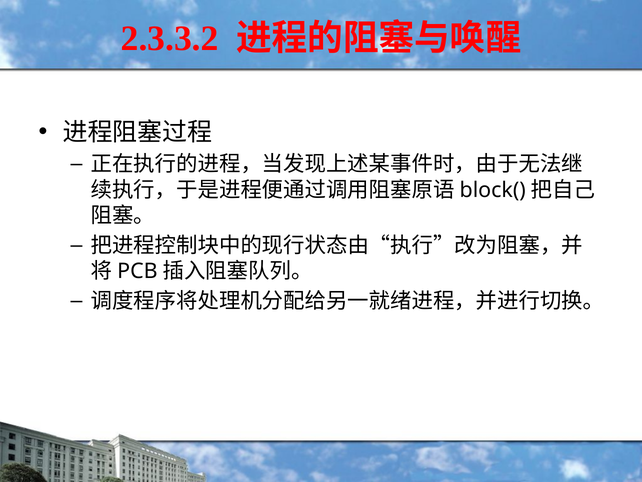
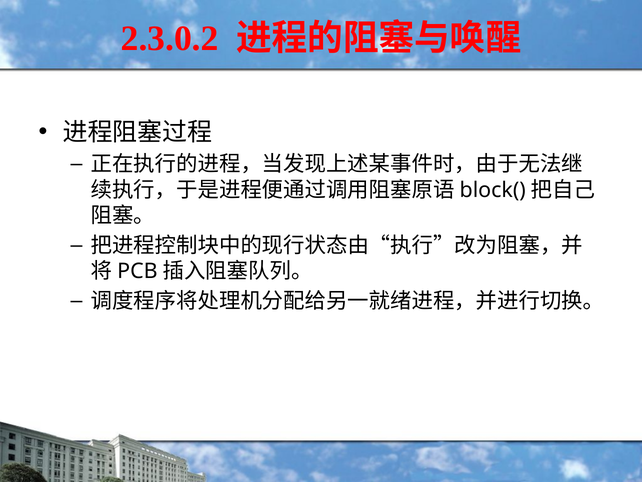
2.3.3.2: 2.3.3.2 -> 2.3.0.2
